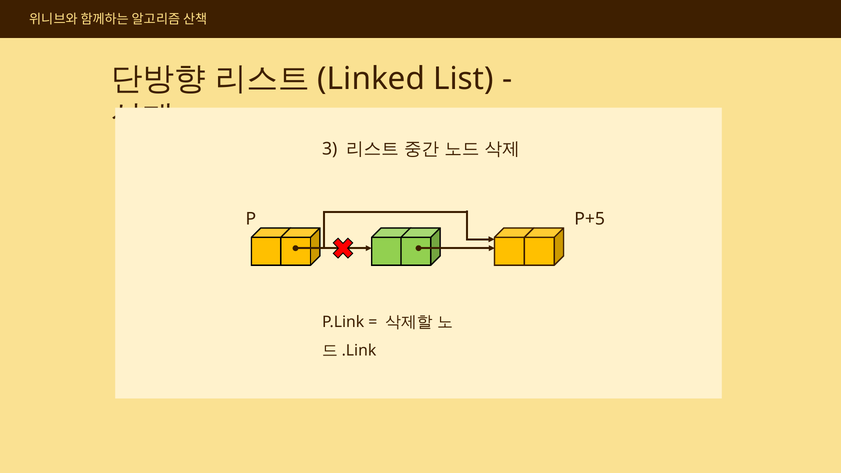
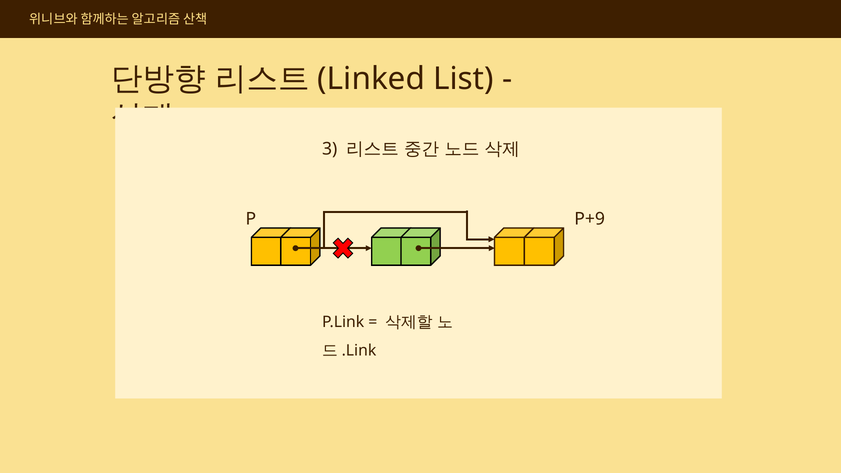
P+5: P+5 -> P+9
